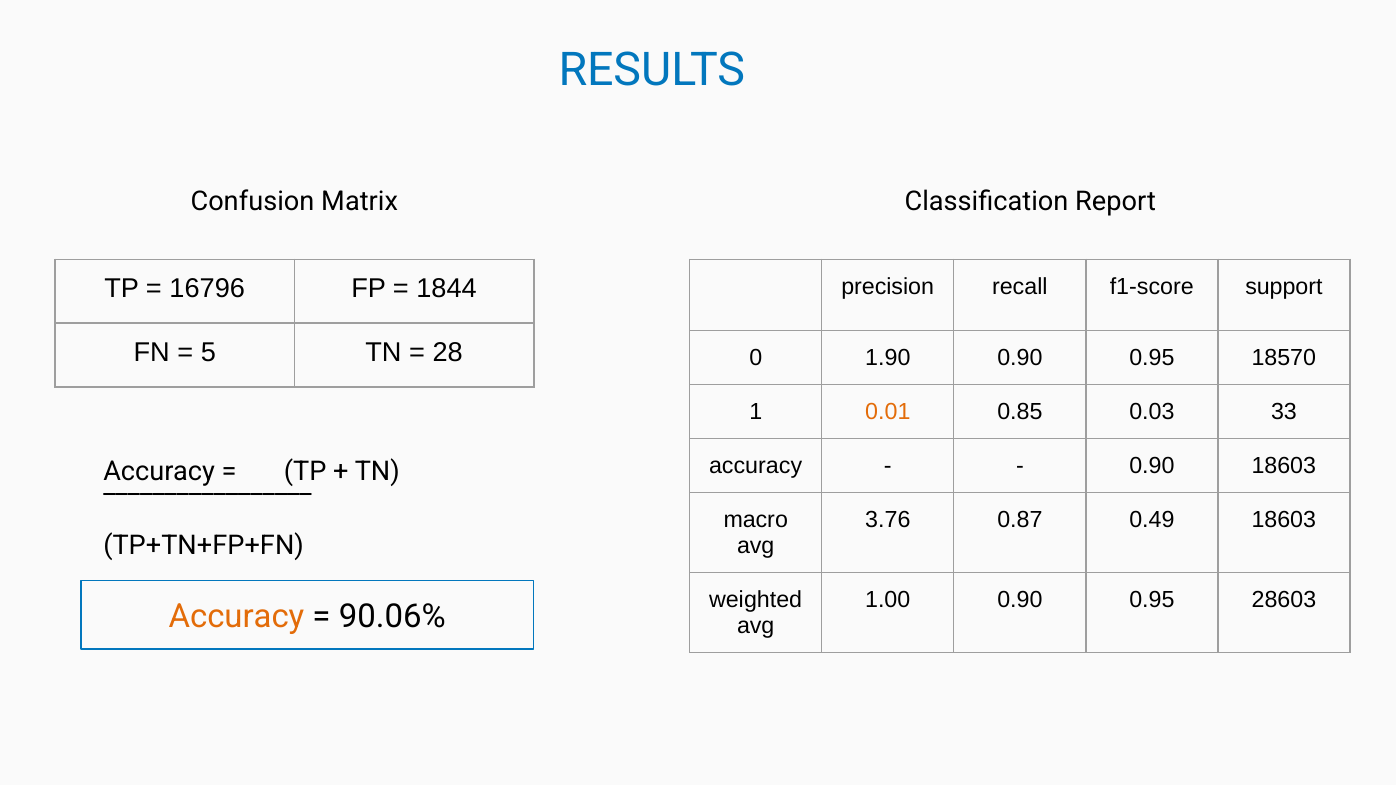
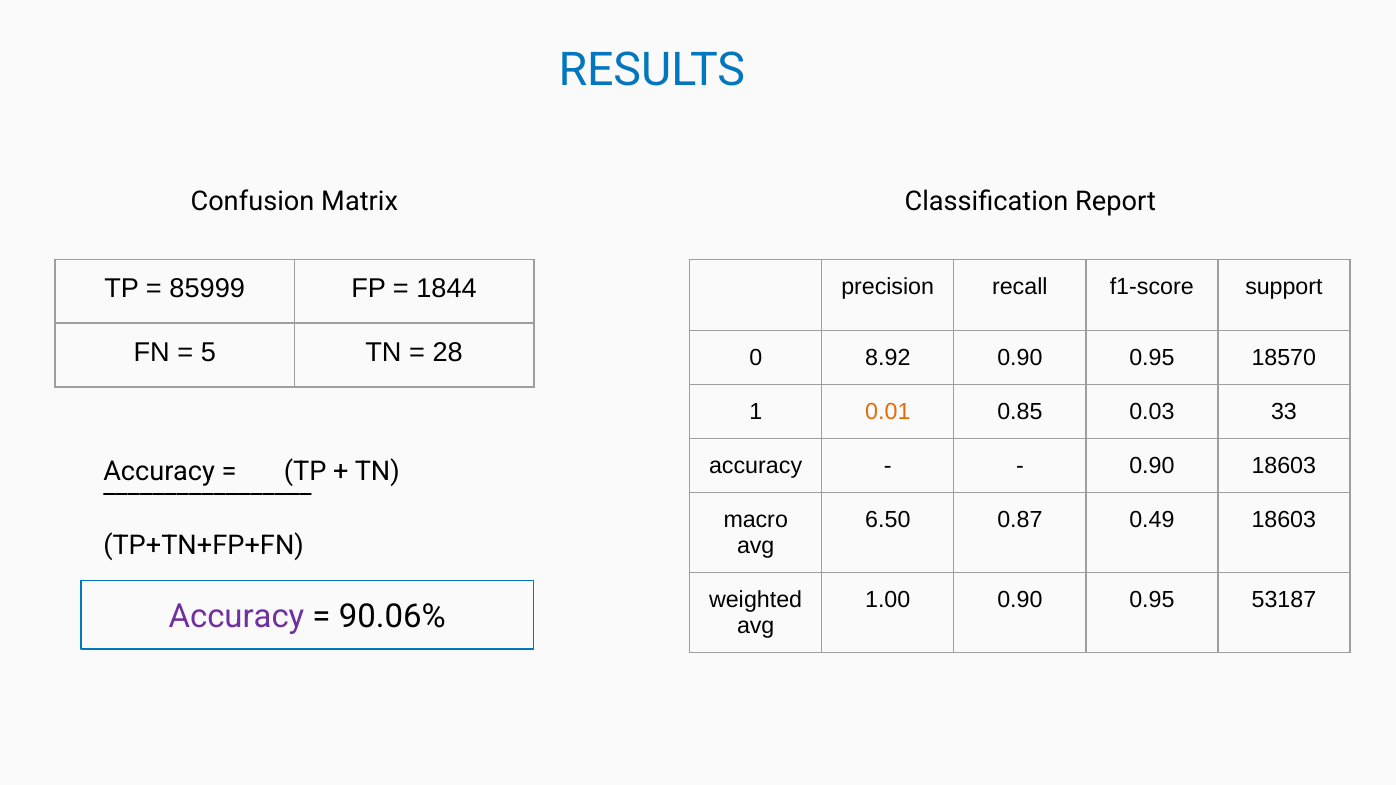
16796: 16796 -> 85999
1.90: 1.90 -> 8.92
3.76: 3.76 -> 6.50
28603: 28603 -> 53187
Accuracy at (237, 617) colour: orange -> purple
